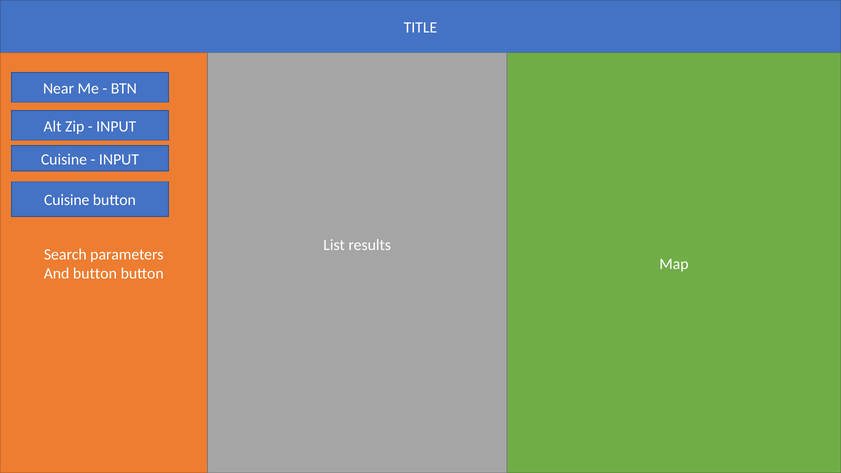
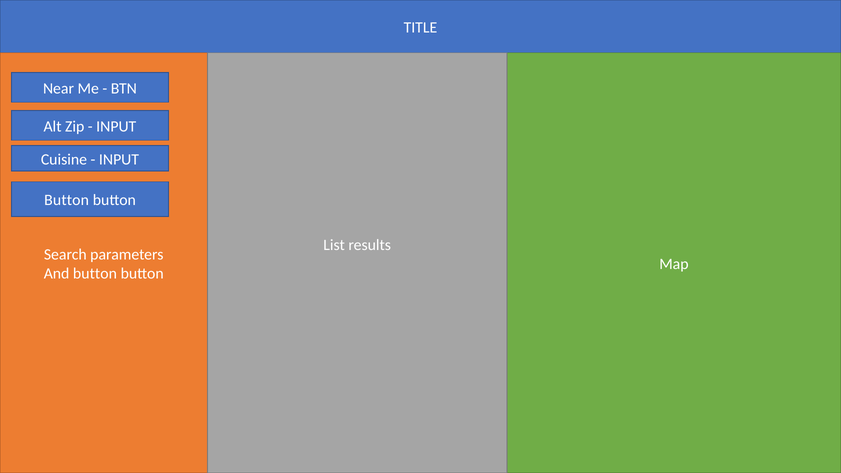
Cuisine at (67, 200): Cuisine -> Button
